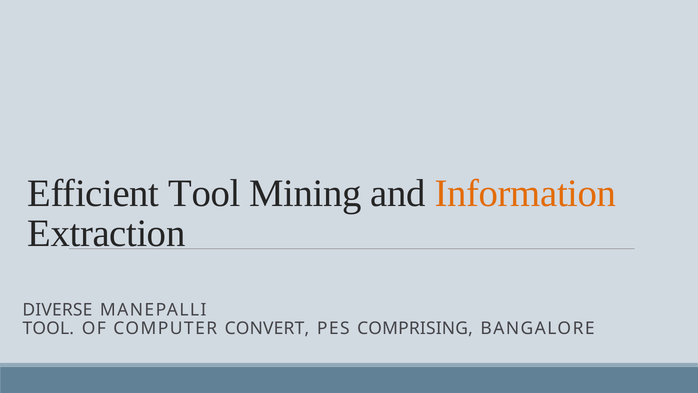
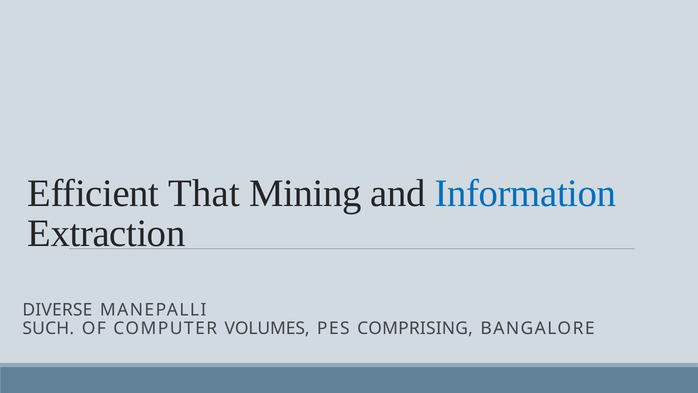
Efficient Tool: Tool -> That
Information colour: orange -> blue
TOOL at (48, 328): TOOL -> SUCH
CONVERT: CONVERT -> VOLUMES
